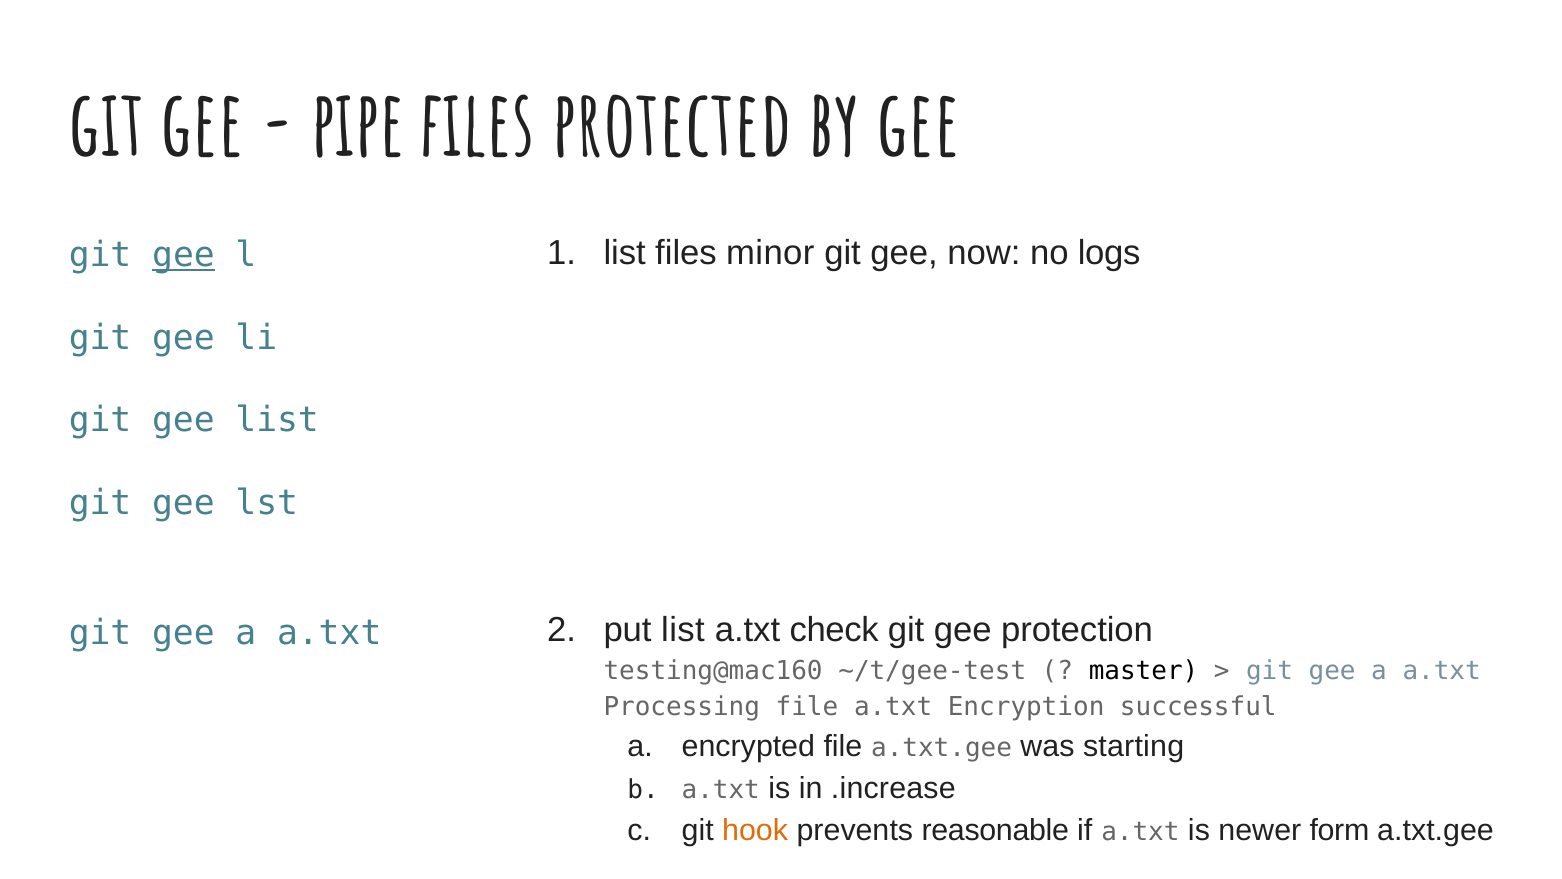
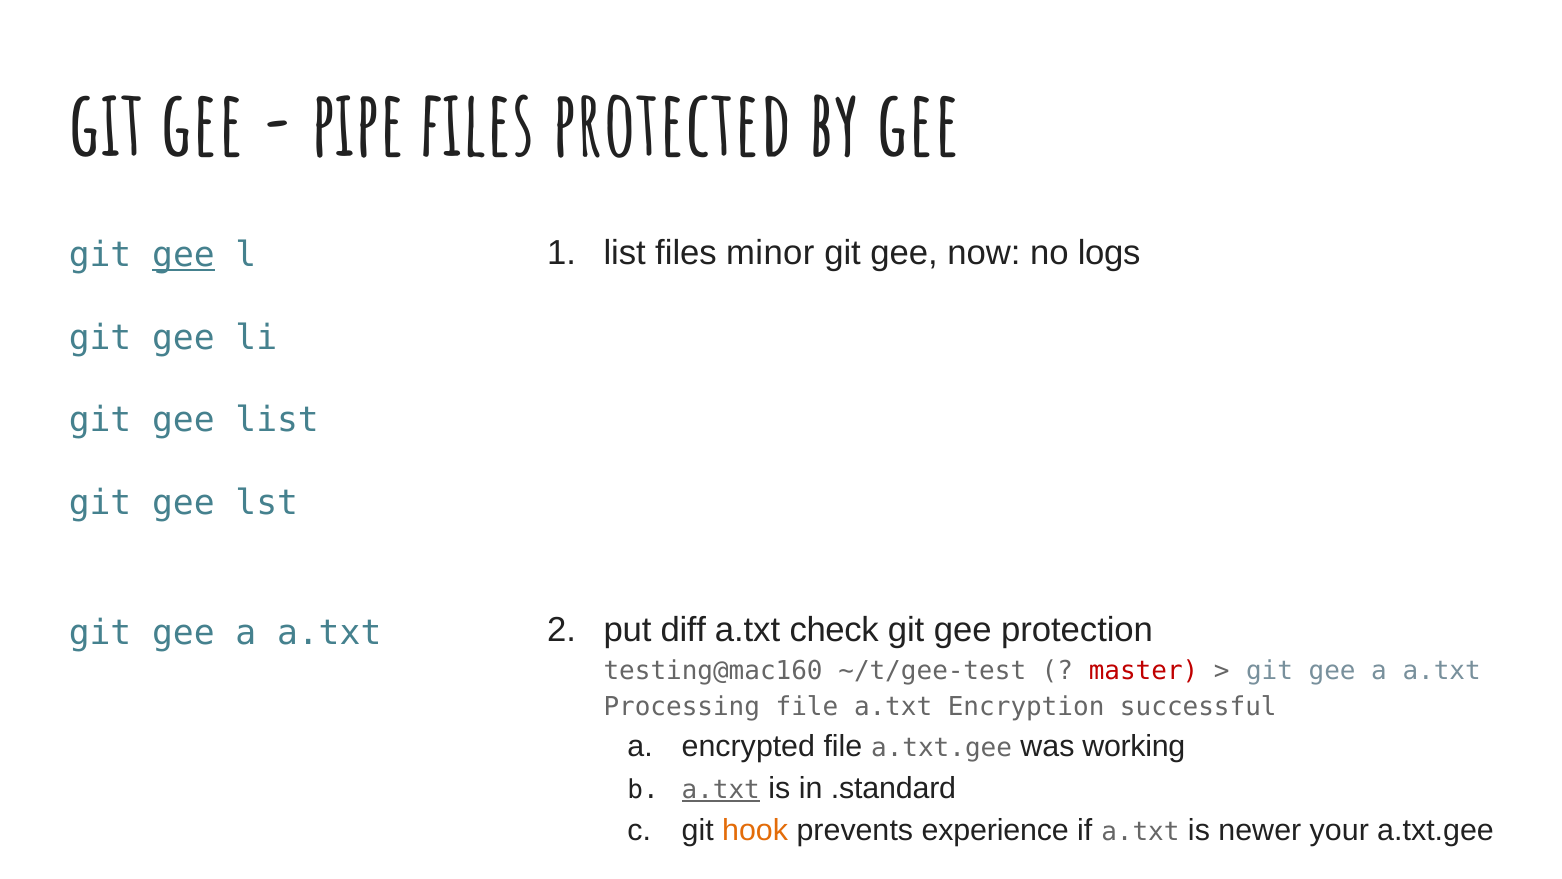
put list: list -> diff
master colour: black -> red
starting: starting -> working
a.txt at (721, 789) underline: none -> present
.increase: .increase -> .standard
reasonable: reasonable -> experience
form: form -> your
